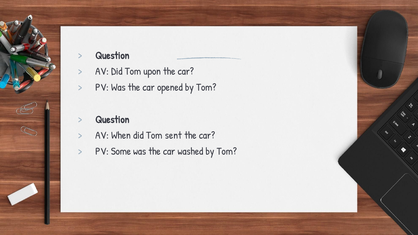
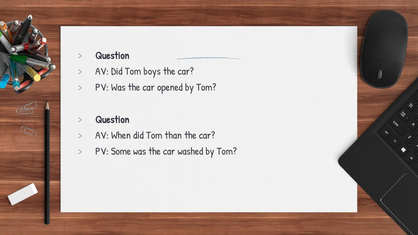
upon: upon -> boys
sent: sent -> than
